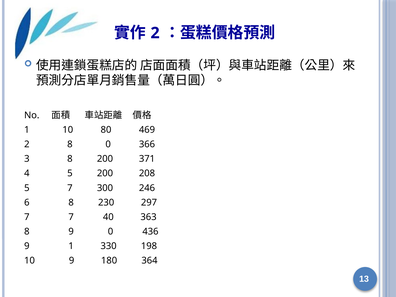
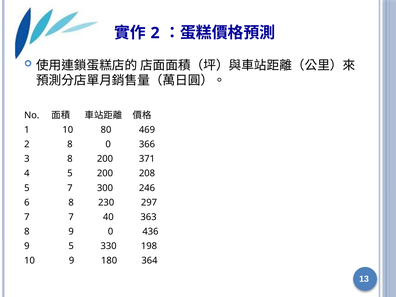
9 1: 1 -> 5
